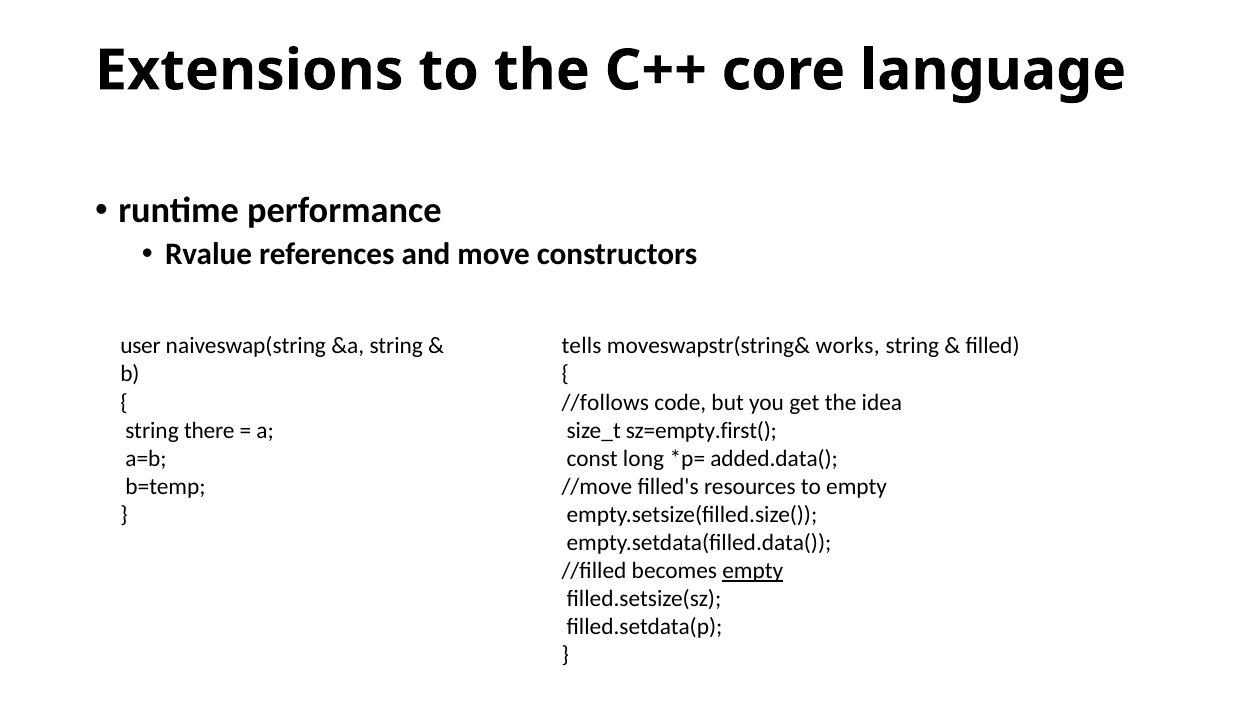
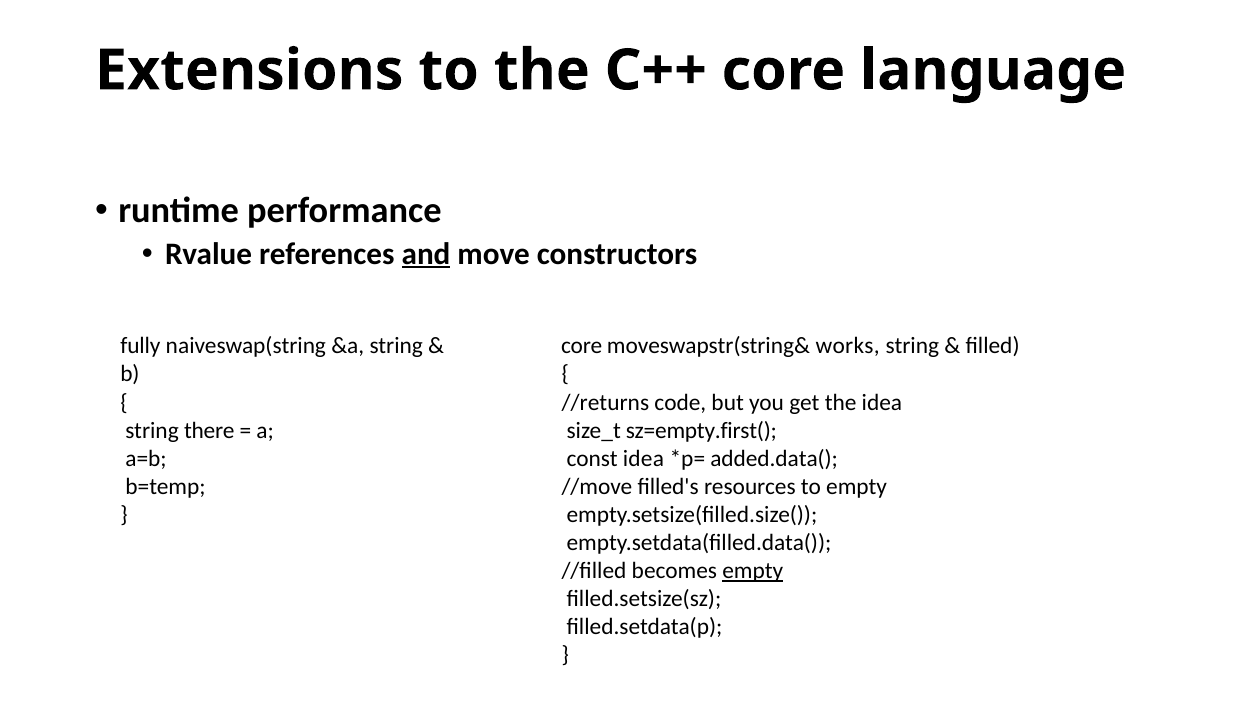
and underline: none -> present
user: user -> fully
tells at (582, 346): tells -> core
//follows: //follows -> //returns
const long: long -> idea
